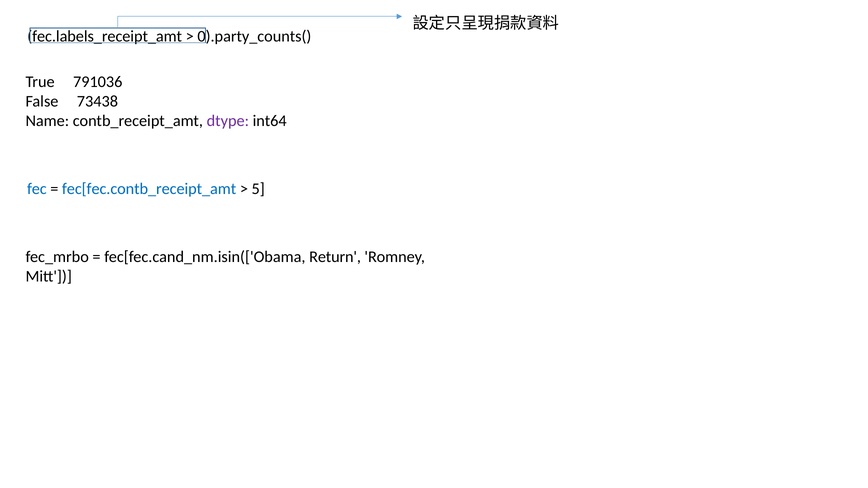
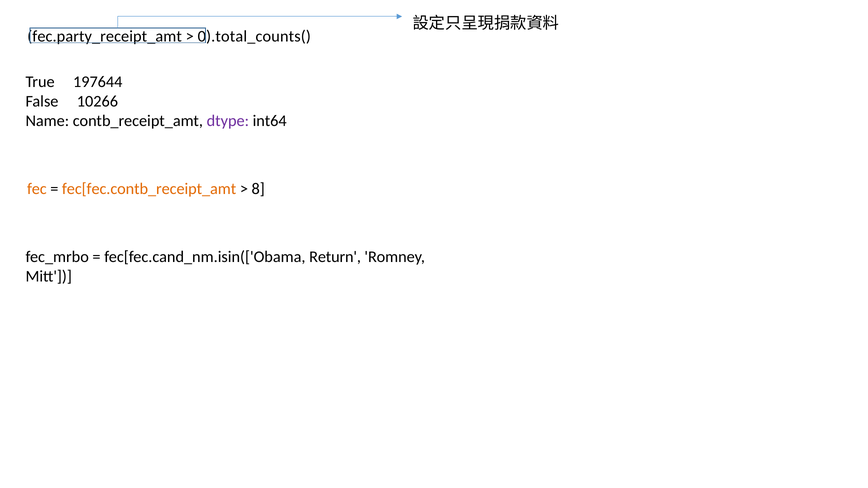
fec.labels_receipt_amt: fec.labels_receipt_amt -> fec.party_receipt_amt
0).party_counts(: 0).party_counts( -> 0).total_counts(
791036: 791036 -> 197644
73438: 73438 -> 10266
fec colour: blue -> orange
fec[fec.contb_receipt_amt colour: blue -> orange
5: 5 -> 8
